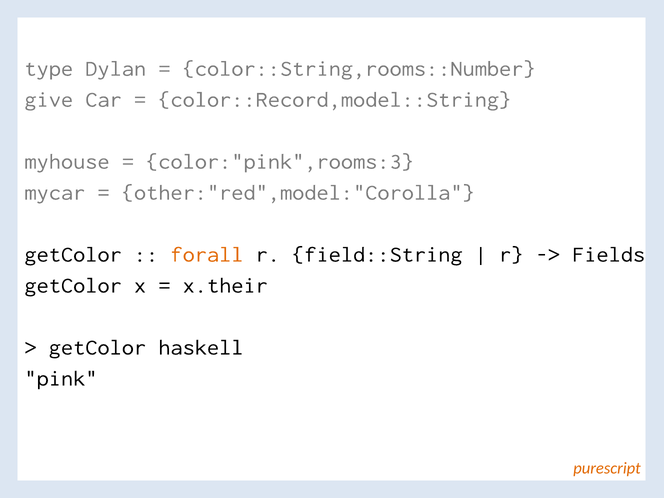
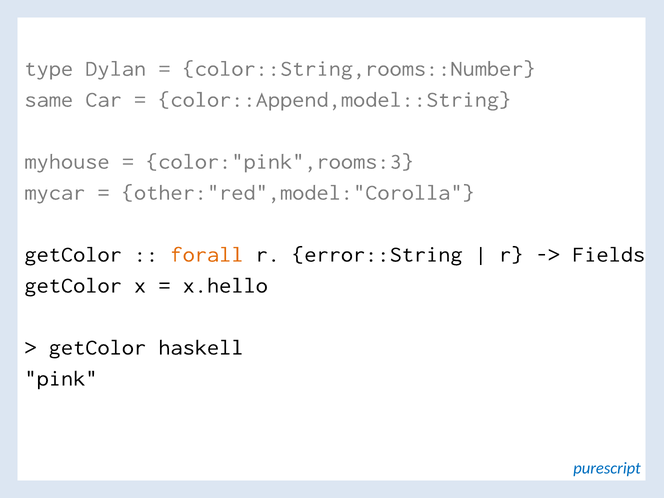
give: give -> same
color::Record,model::String: color::Record,model::String -> color::Append,model::String
field::String: field::String -> error::String
x.their: x.their -> x.hello
purescript colour: orange -> blue
